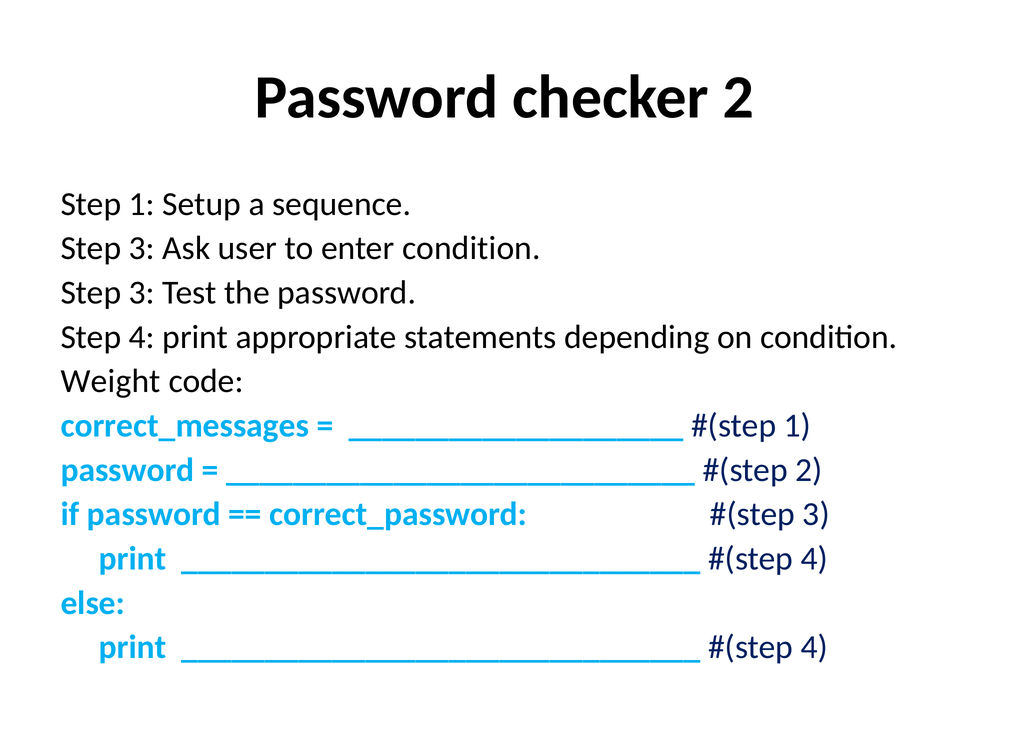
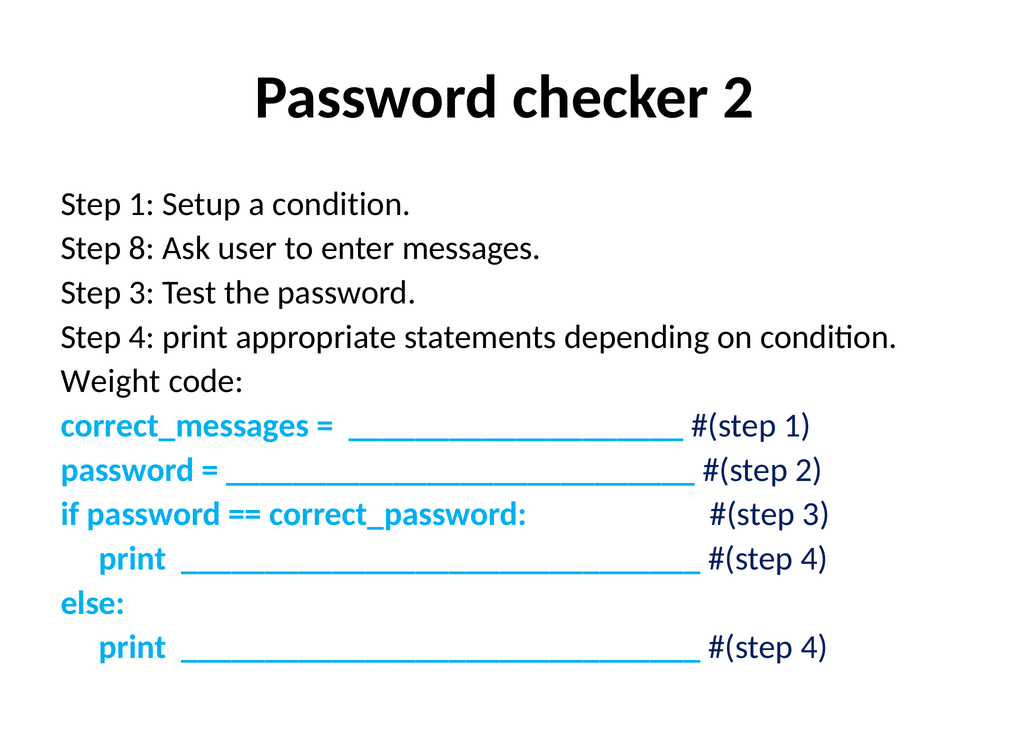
a sequence: sequence -> condition
3 at (142, 249): 3 -> 8
enter condition: condition -> messages
